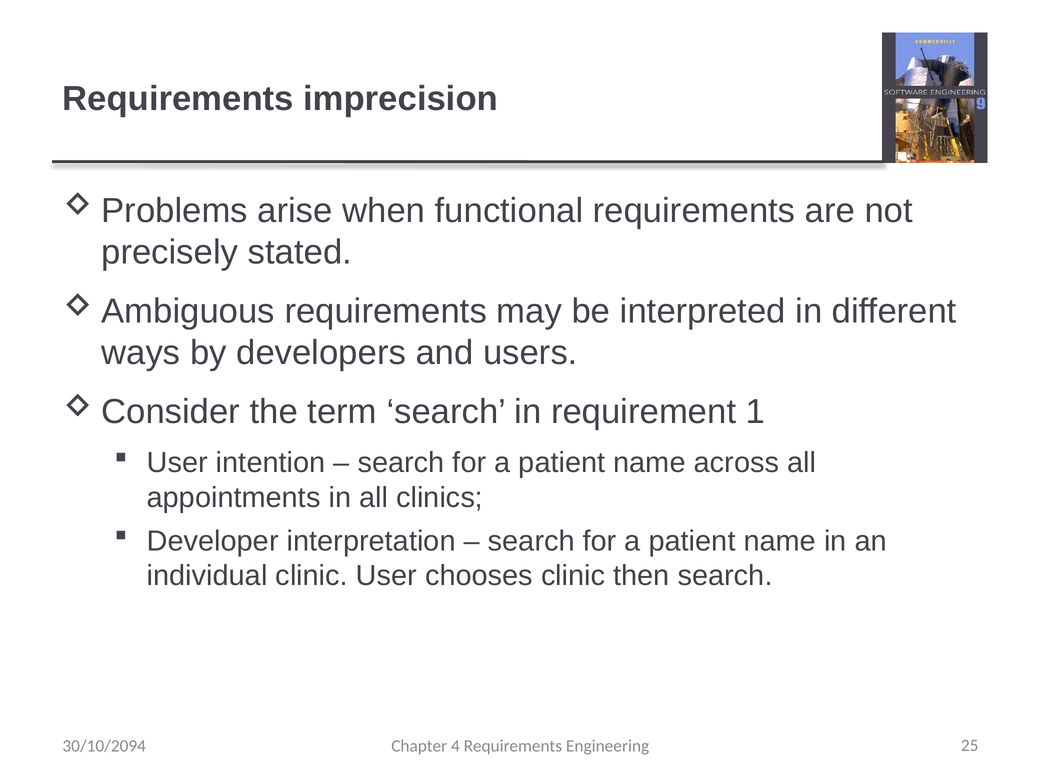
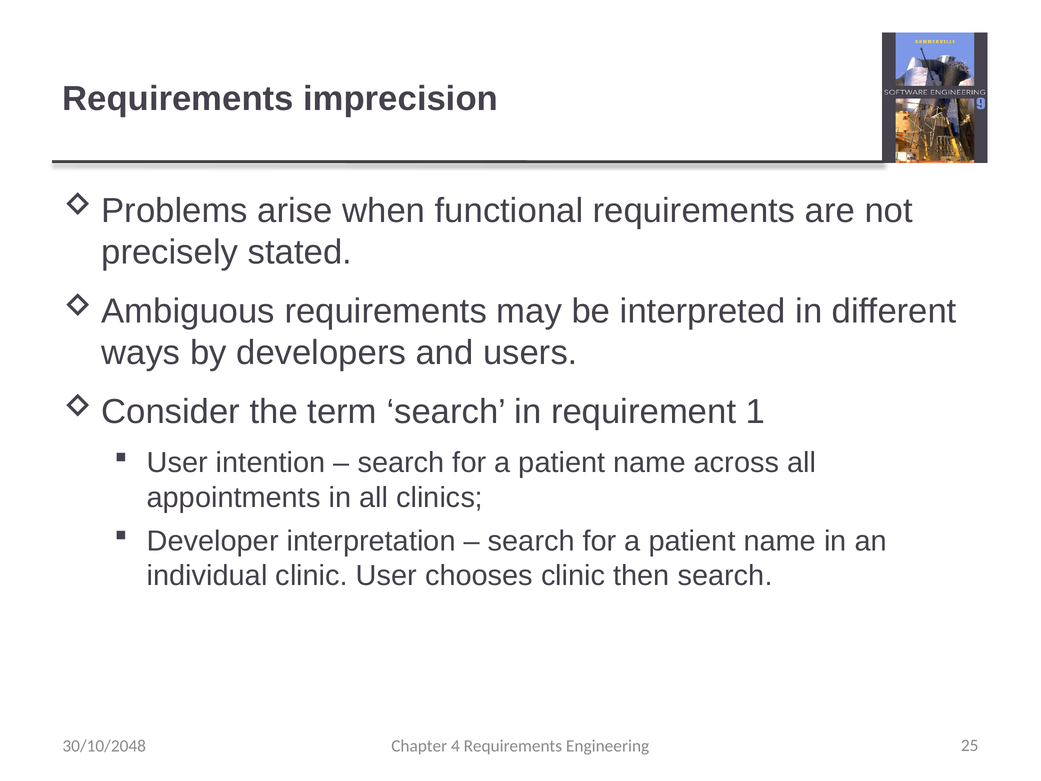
30/10/2094: 30/10/2094 -> 30/10/2048
